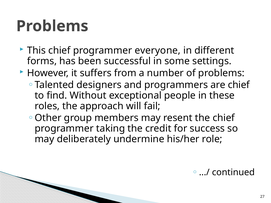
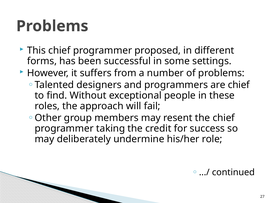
everyone: everyone -> proposed
